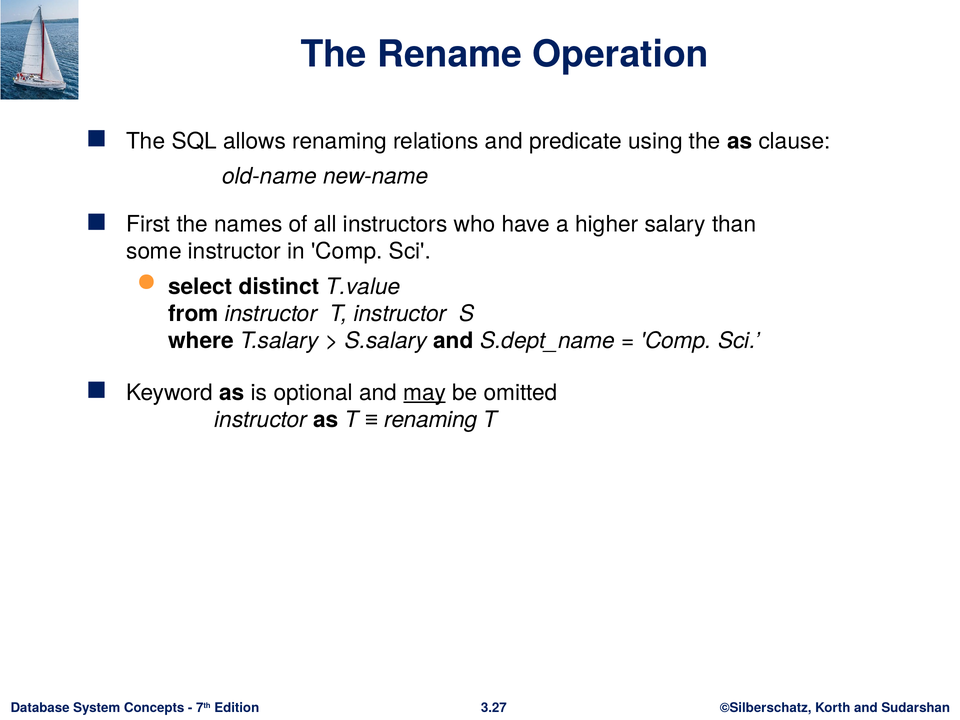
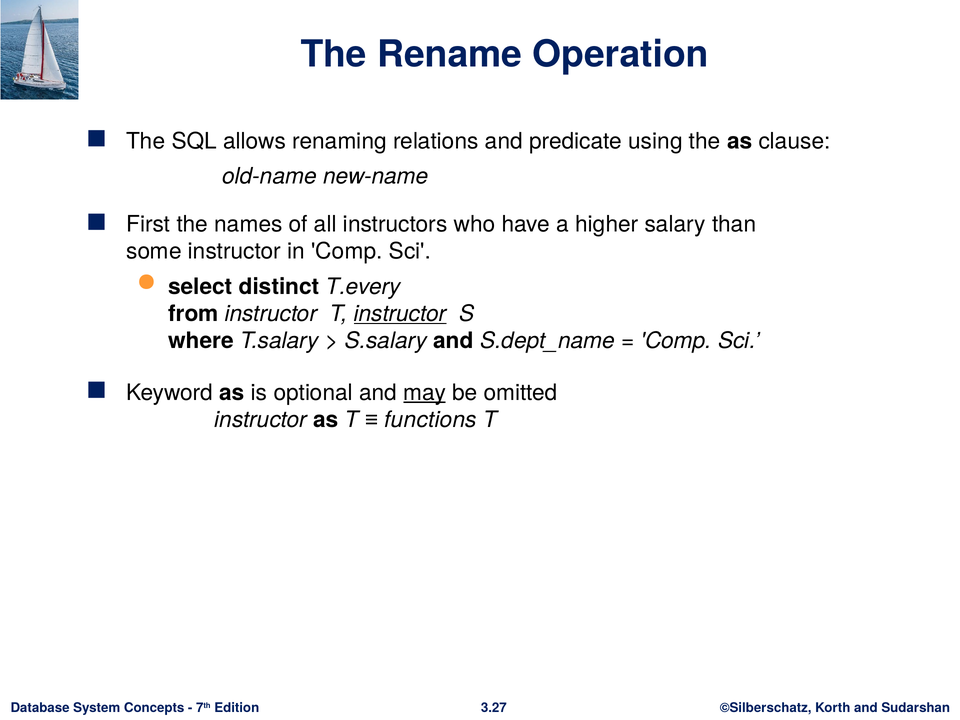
T.value: T.value -> T.every
instructor at (400, 314) underline: none -> present
T renaming: renaming -> functions
